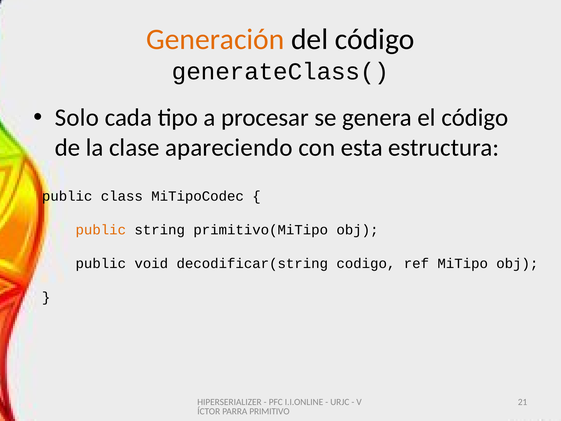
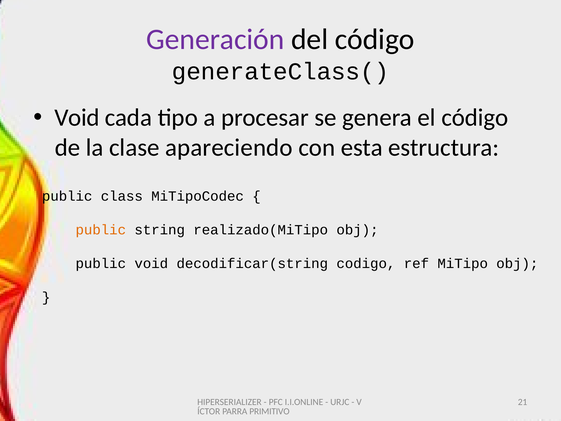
Generación colour: orange -> purple
Solo at (77, 118): Solo -> Void
primitivo(MiTipo: primitivo(MiTipo -> realizado(MiTipo
